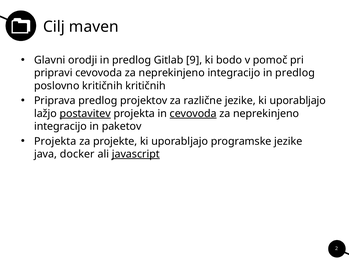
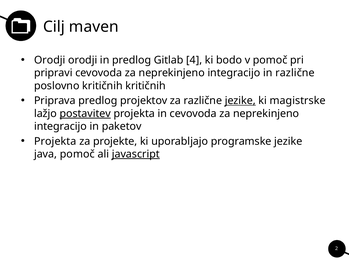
Glavni at (50, 60): Glavni -> Orodji
9: 9 -> 4
integracijo in predlog: predlog -> različne
jezike at (240, 101) underline: none -> present
uporabljajo at (298, 101): uporabljajo -> magistrske
cevovoda at (193, 113) underline: present -> none
java docker: docker -> pomoč
